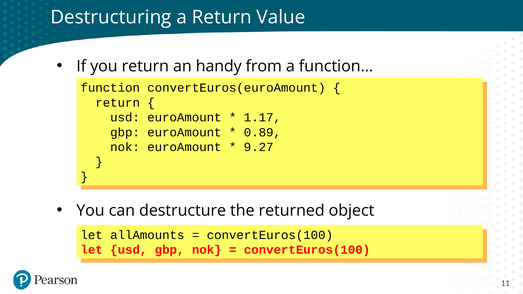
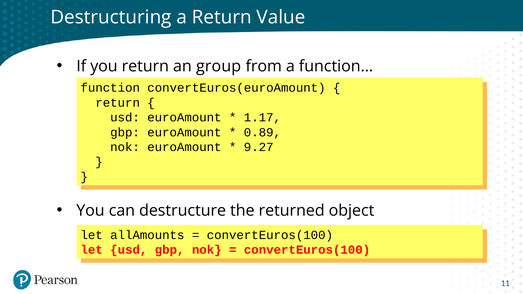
handy: handy -> group
